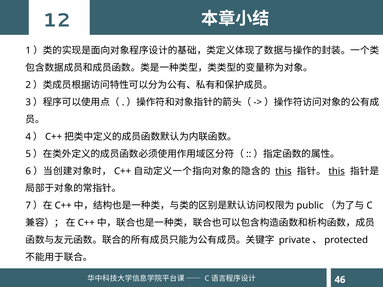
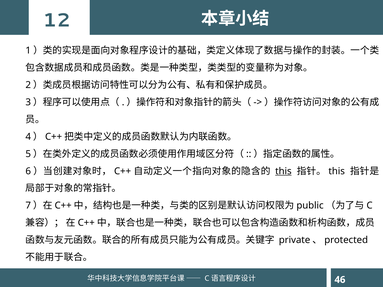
this at (337, 171) underline: present -> none
